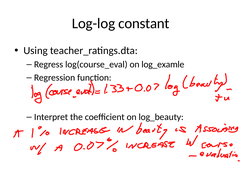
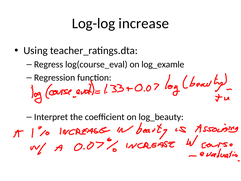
constant: constant -> increase
